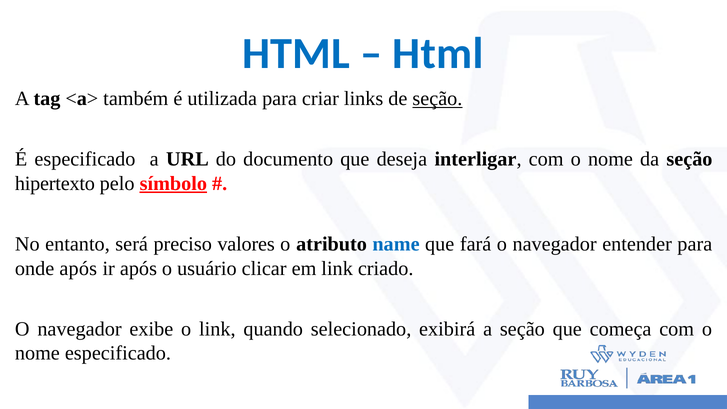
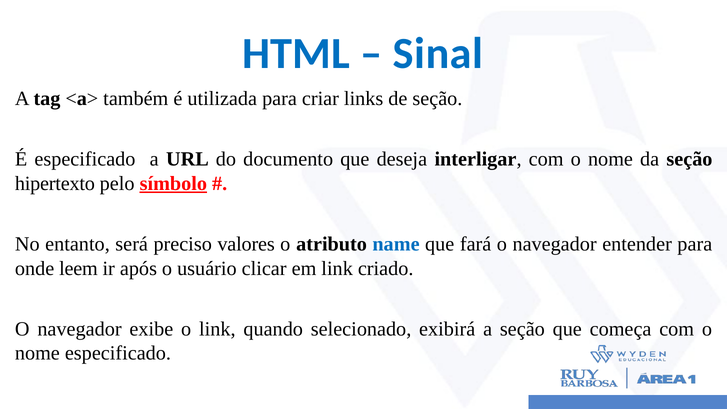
Html at (438, 54): Html -> Sinal
seção at (437, 99) underline: present -> none
onde após: após -> leem
